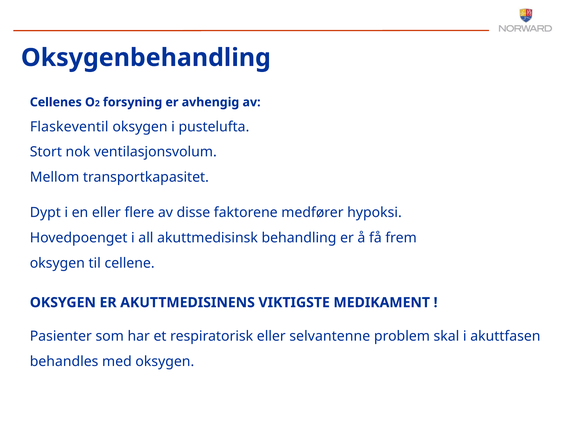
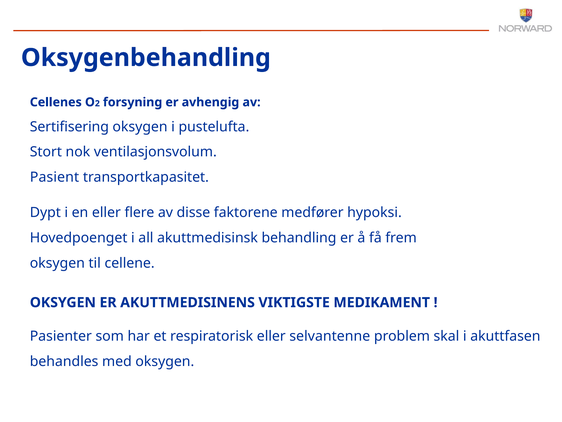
Flaskeventil: Flaskeventil -> Sertifisering
Mellom: Mellom -> Pasient
